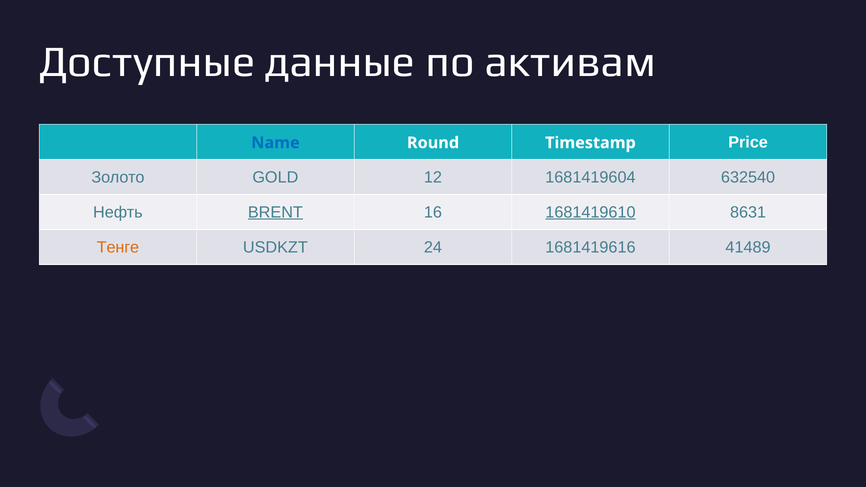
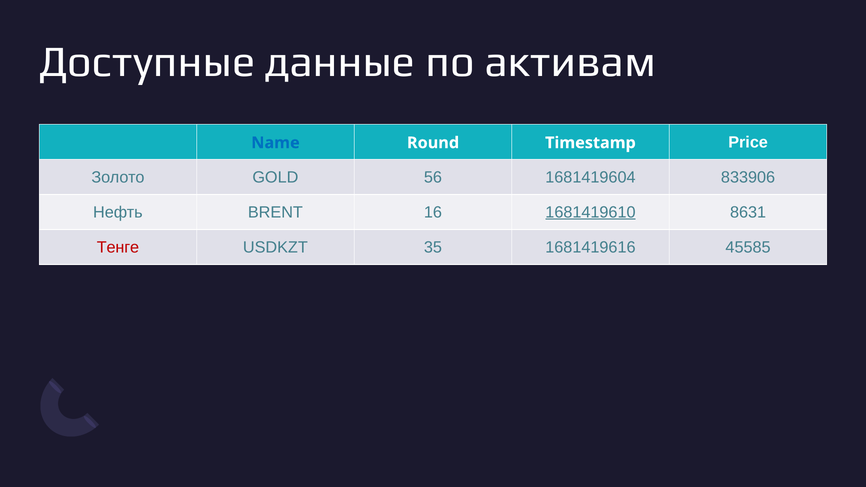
12: 12 -> 56
632540: 632540 -> 833906
BRENT underline: present -> none
Тенге colour: orange -> red
24: 24 -> 35
41489: 41489 -> 45585
